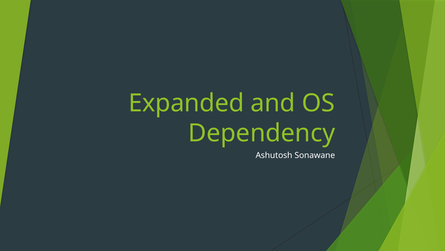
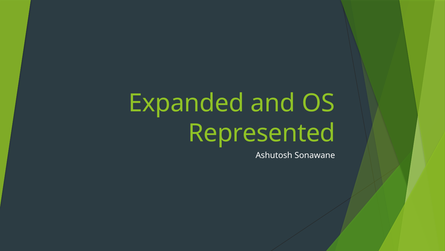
Dependency: Dependency -> Represented
